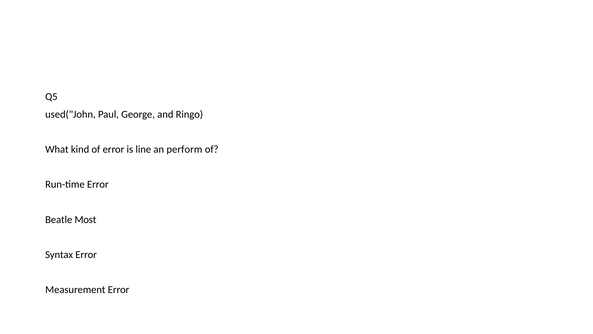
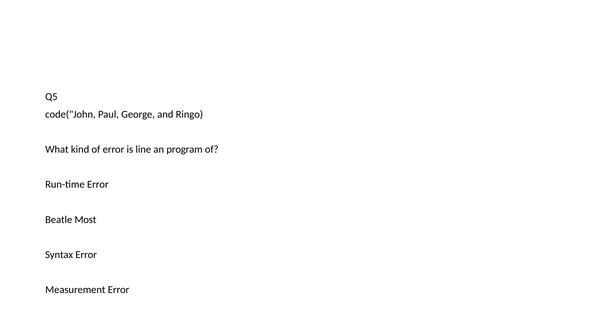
used("John: used("John -> code("John
perform: perform -> program
